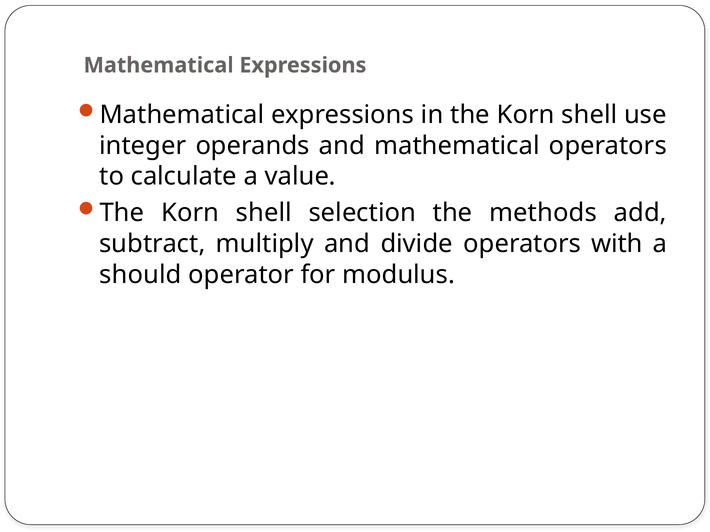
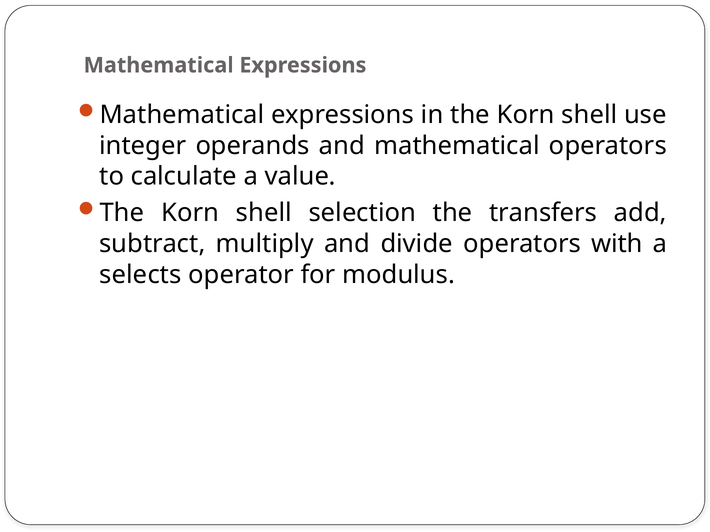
methods: methods -> transfers
should: should -> selects
